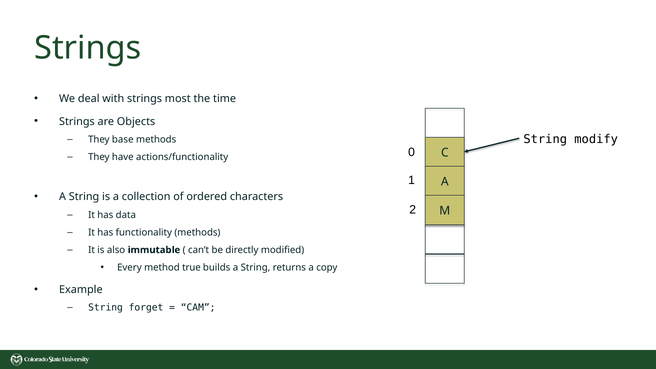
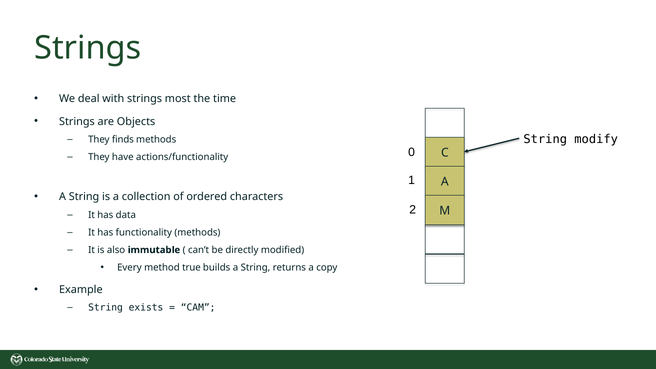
base: base -> finds
forget: forget -> exists
